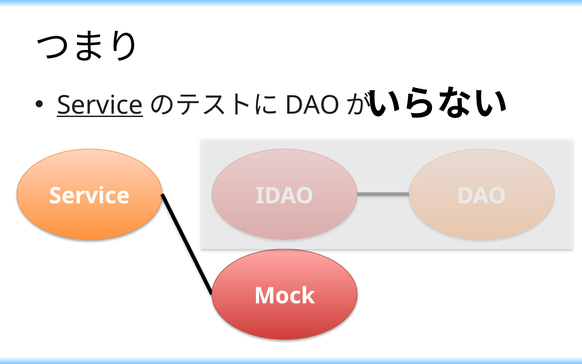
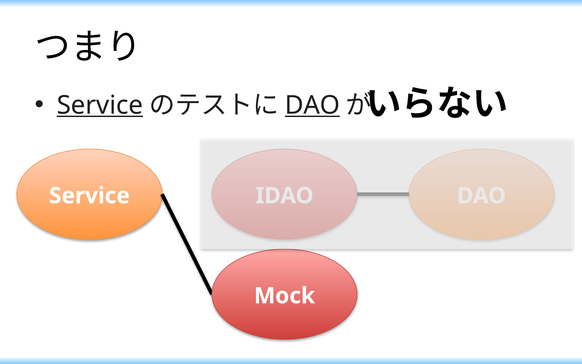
DAO at (312, 105) underline: none -> present
